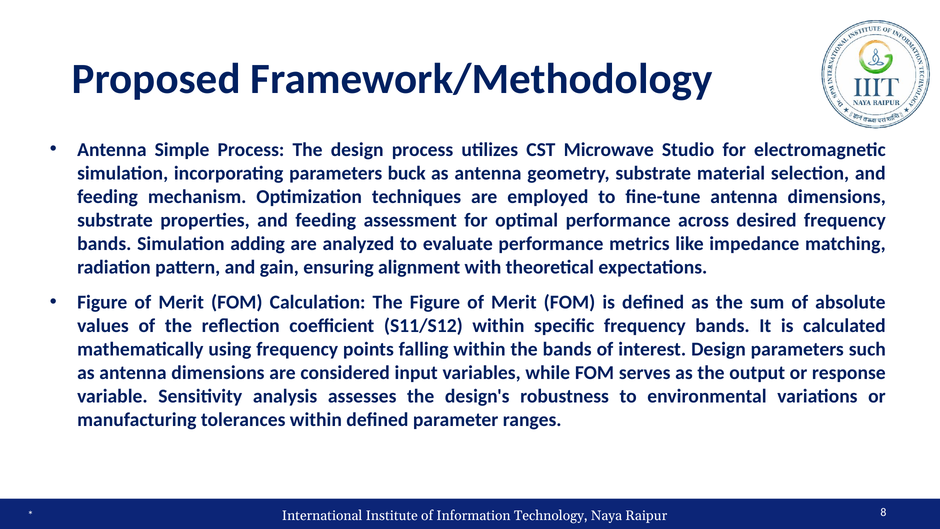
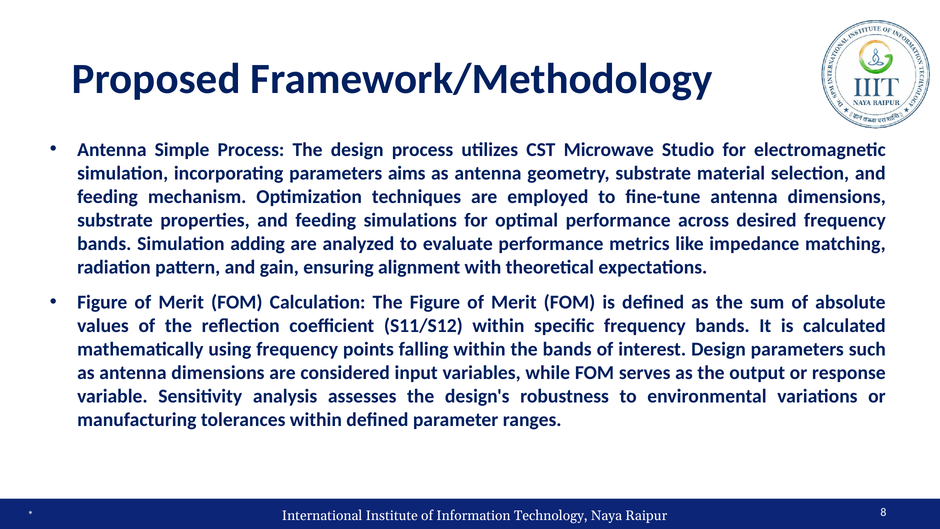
buck: buck -> aims
assessment: assessment -> simulations
